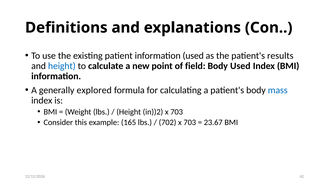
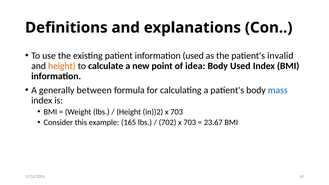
results: results -> invalid
height at (62, 66) colour: blue -> orange
field: field -> idea
explored: explored -> between
